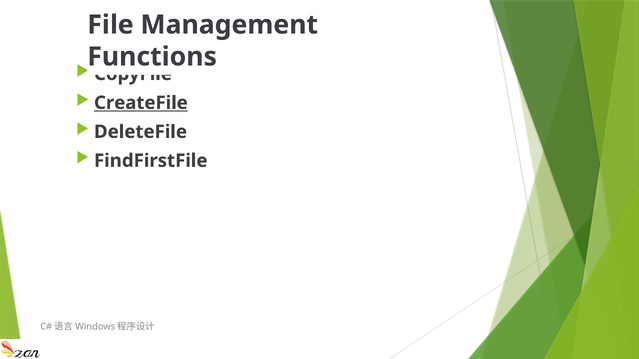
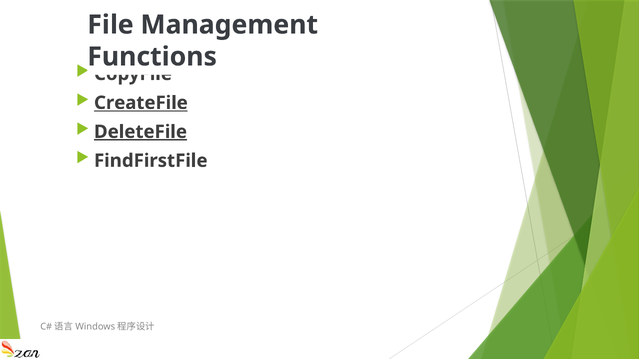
DeleteFile underline: none -> present
